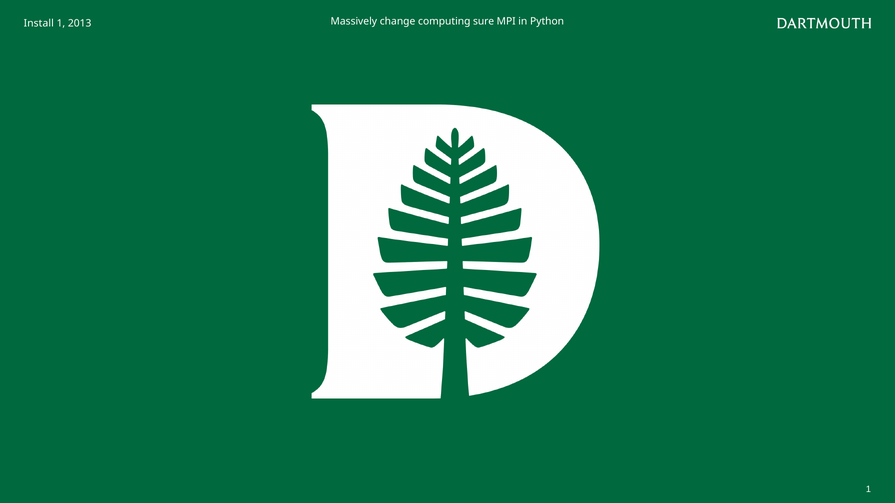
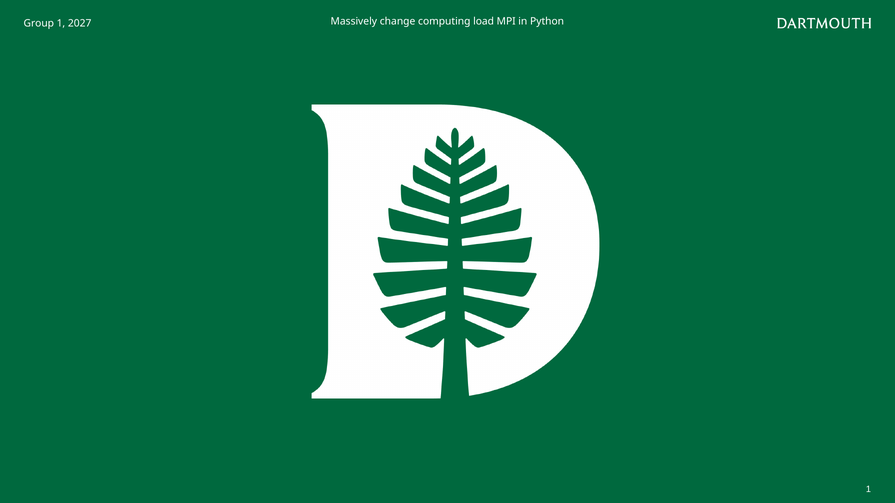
sure: sure -> load
Install: Install -> Group
2013: 2013 -> 2027
